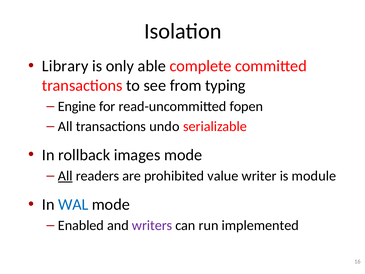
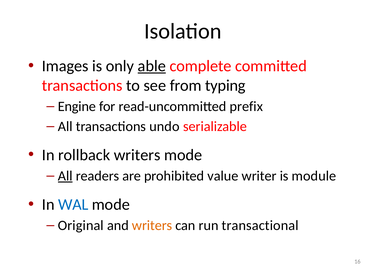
Library: Library -> Images
able underline: none -> present
fopen: fopen -> prefix
rollback images: images -> writers
Enabled: Enabled -> Original
writers at (152, 225) colour: purple -> orange
implemented: implemented -> transactional
